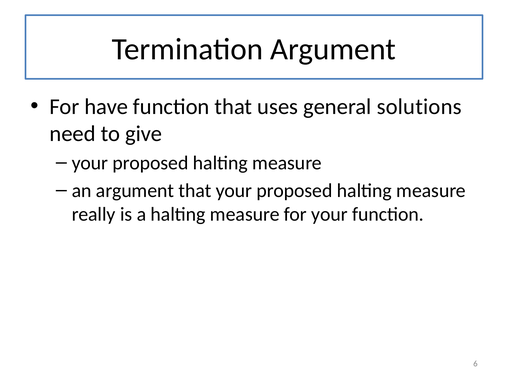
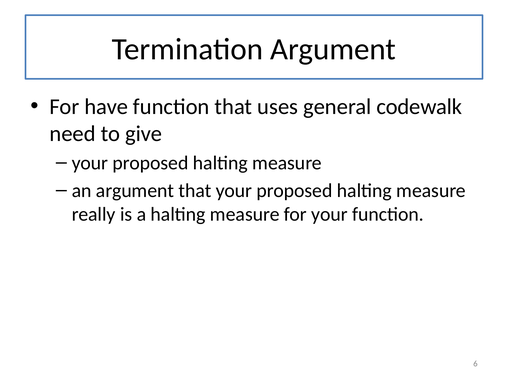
solutions: solutions -> codewalk
